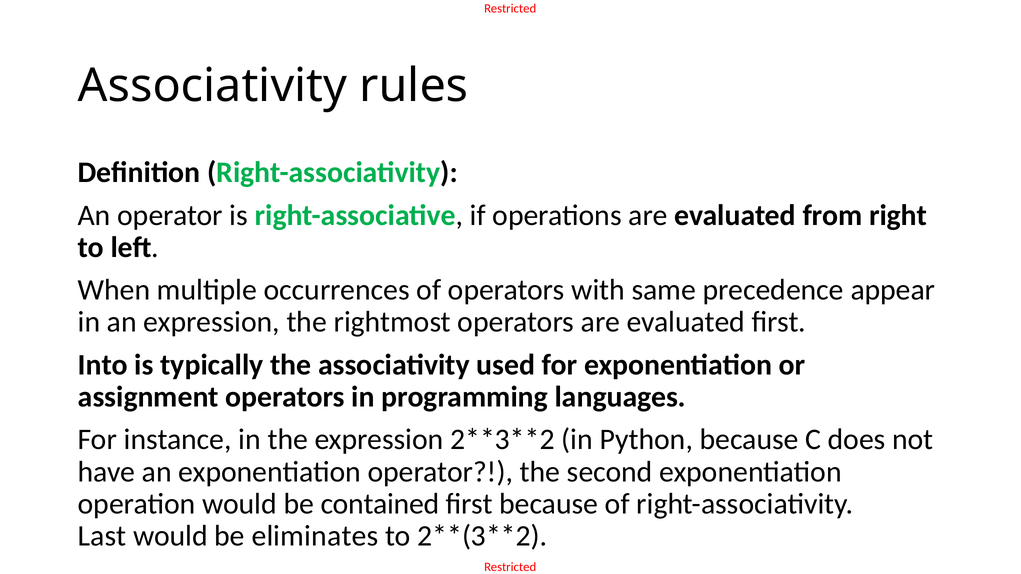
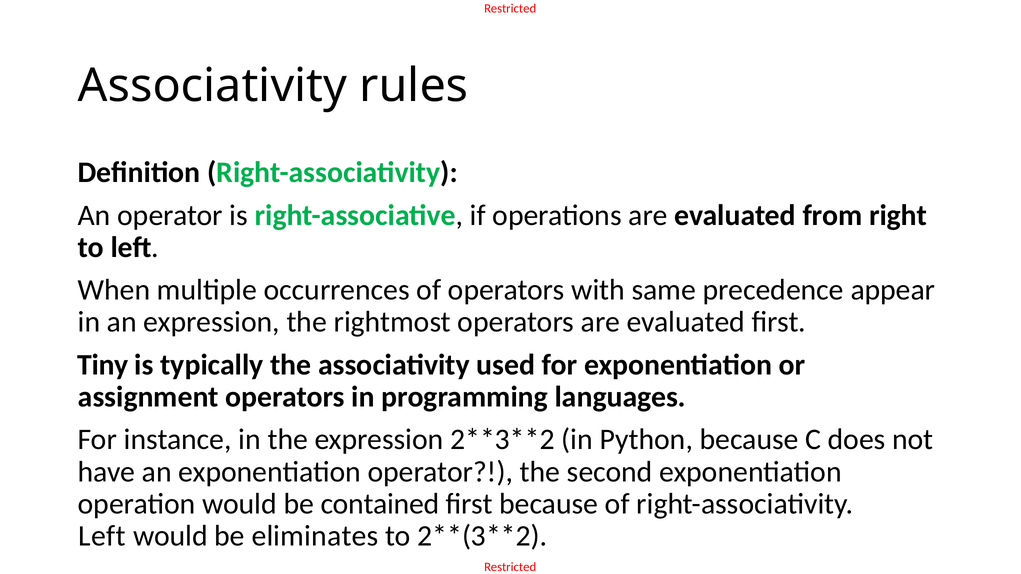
Into: Into -> Tiny
Last at (102, 536): Last -> Left
